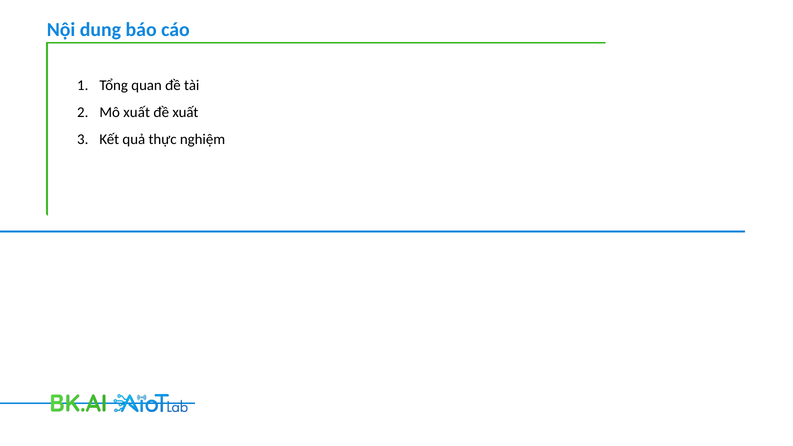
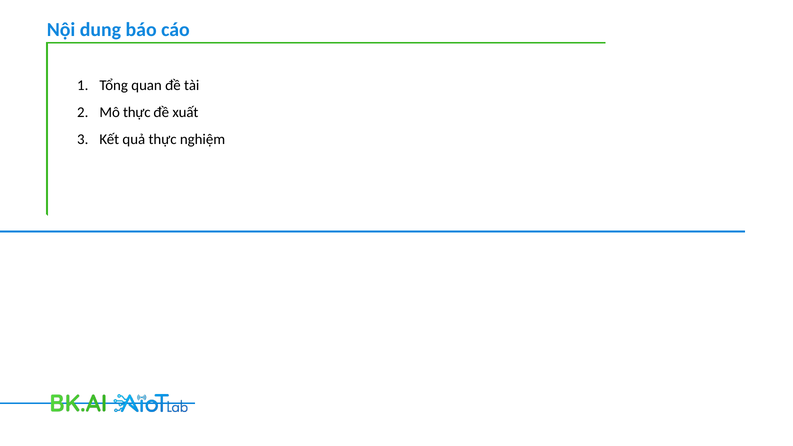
Mô xuất: xuất -> thực
